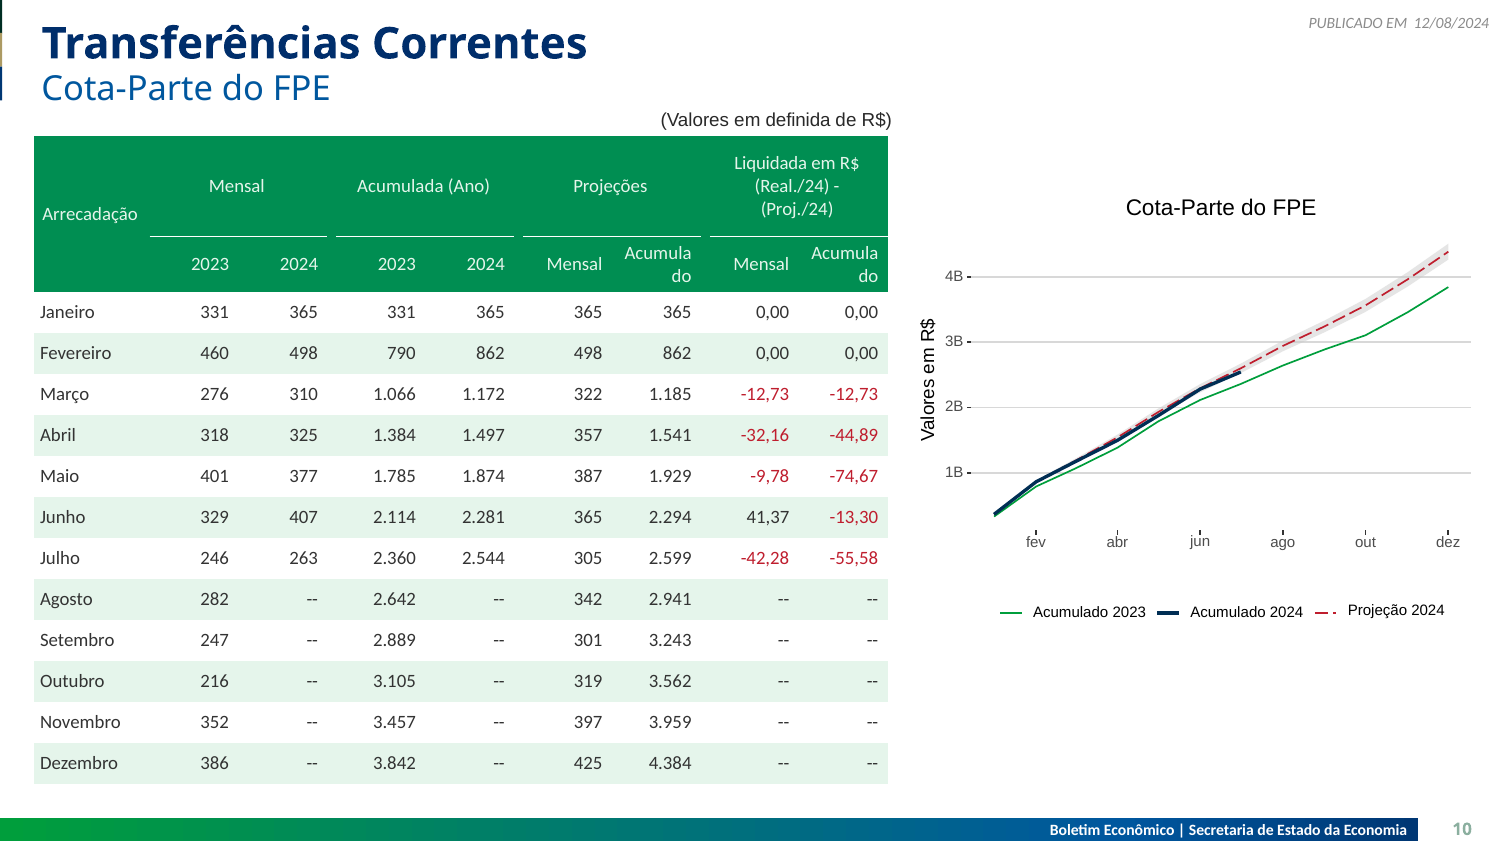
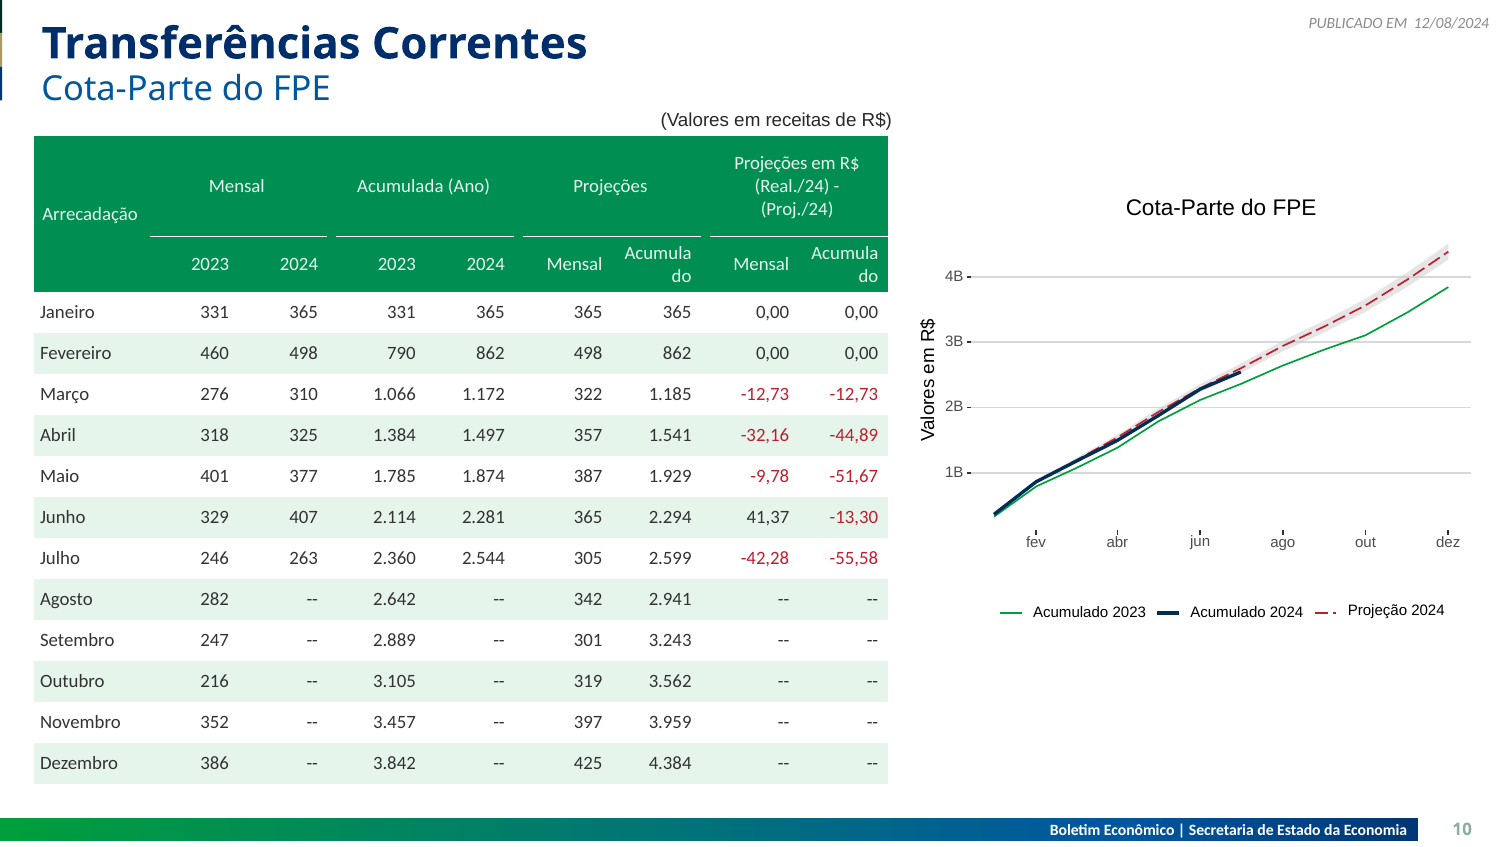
definida: definida -> receitas
Liquidada at (771, 163): Liquidada -> Projeções
-74,67: -74,67 -> -51,67
